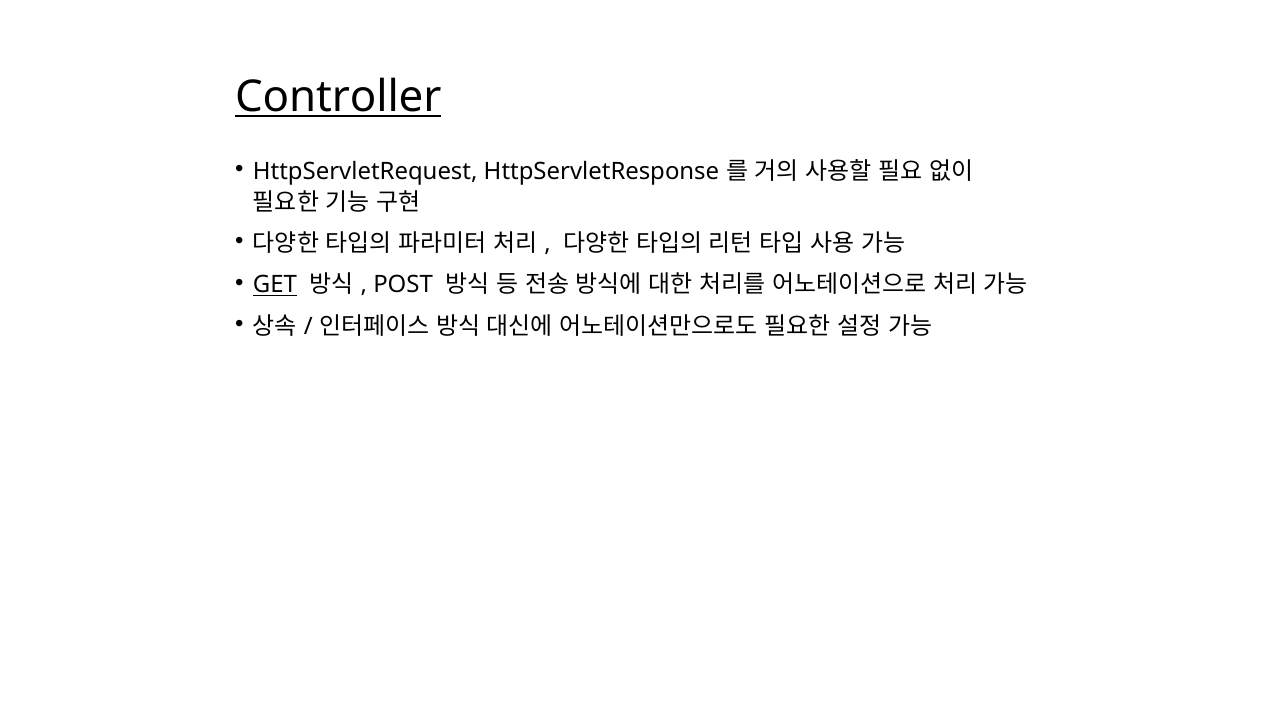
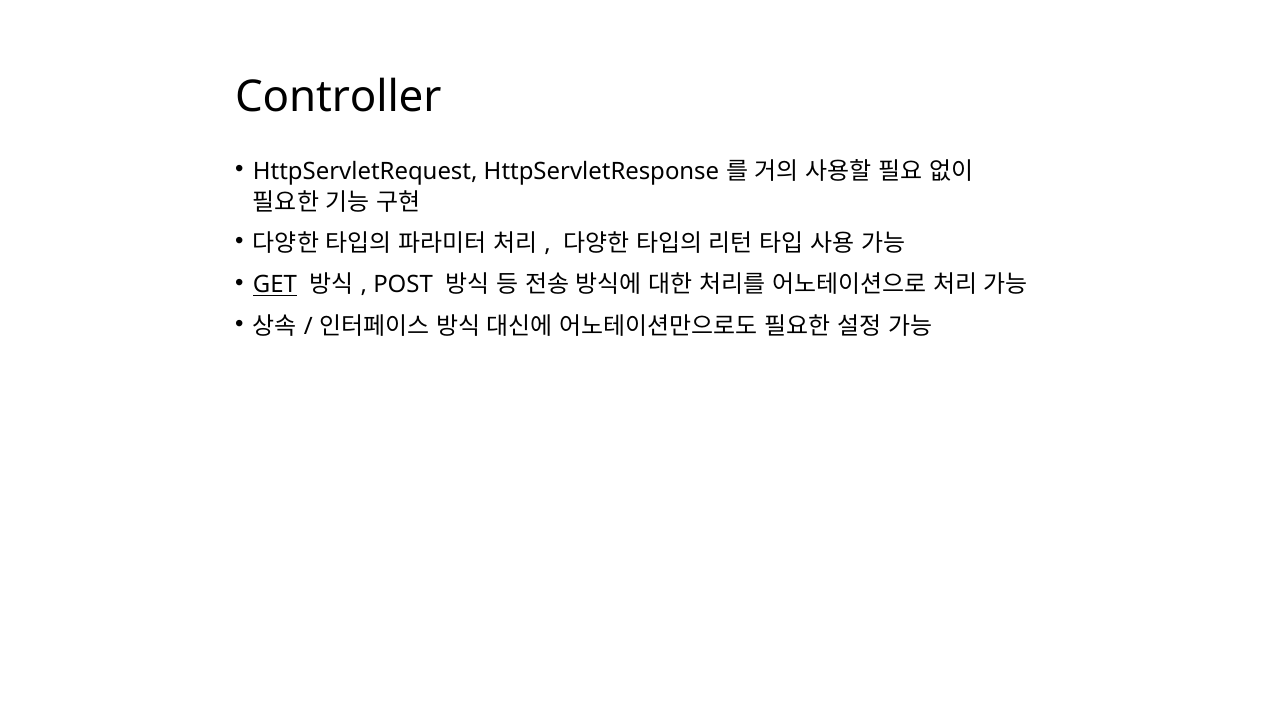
Controller underline: present -> none
